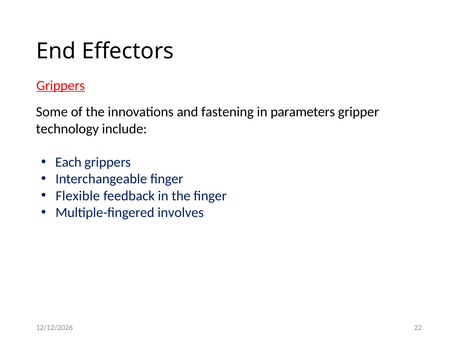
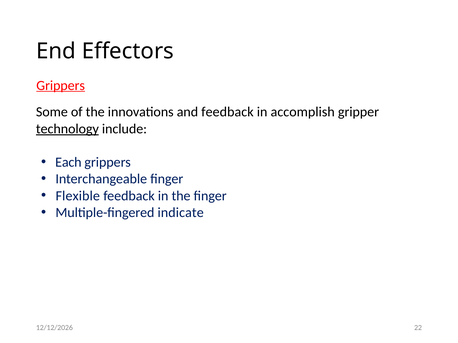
and fastening: fastening -> feedback
parameters: parameters -> accomplish
technology underline: none -> present
involves: involves -> indicate
